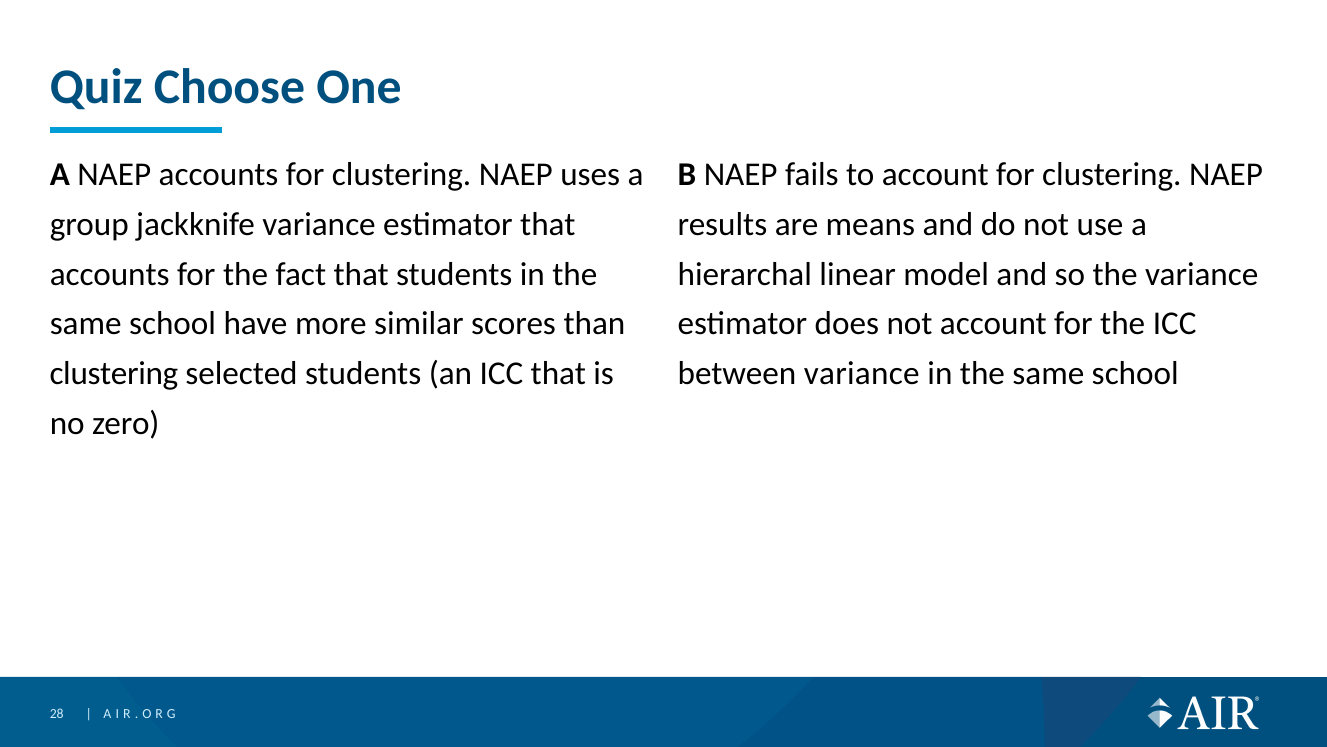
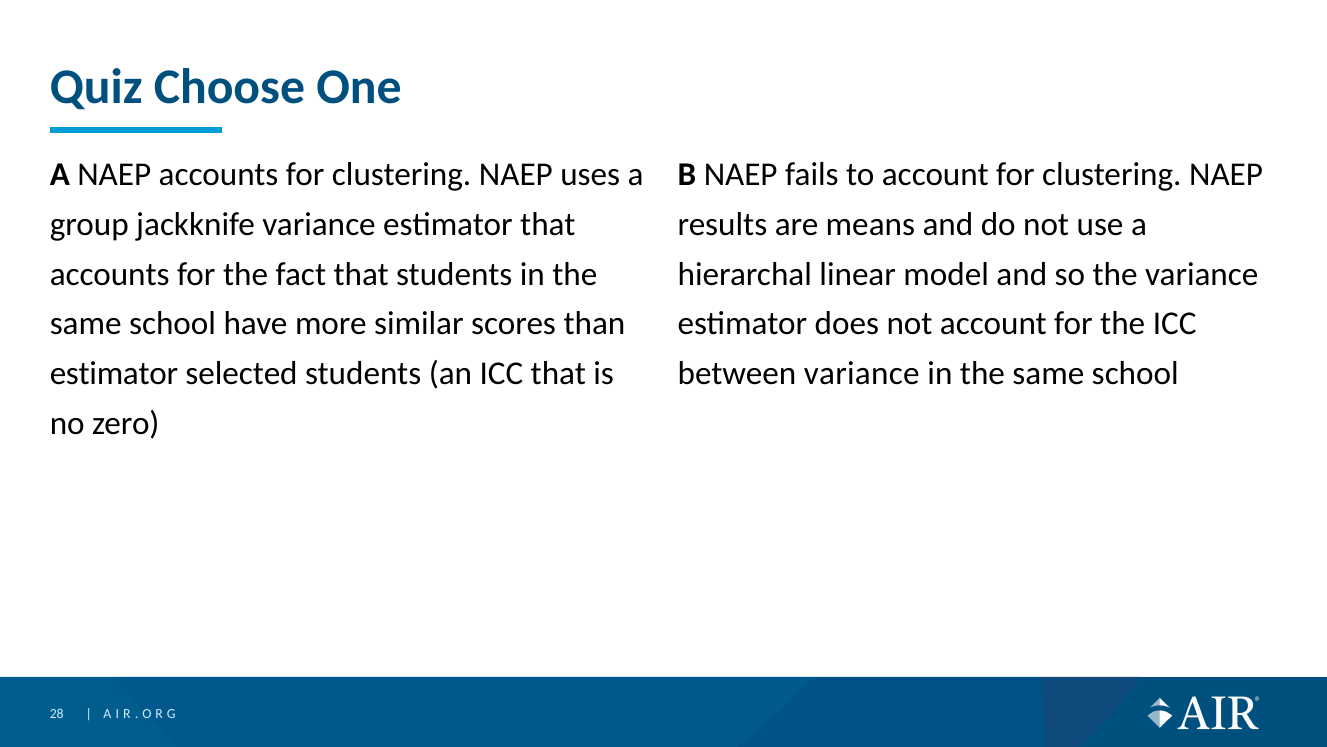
clustering at (114, 374): clustering -> estimator
